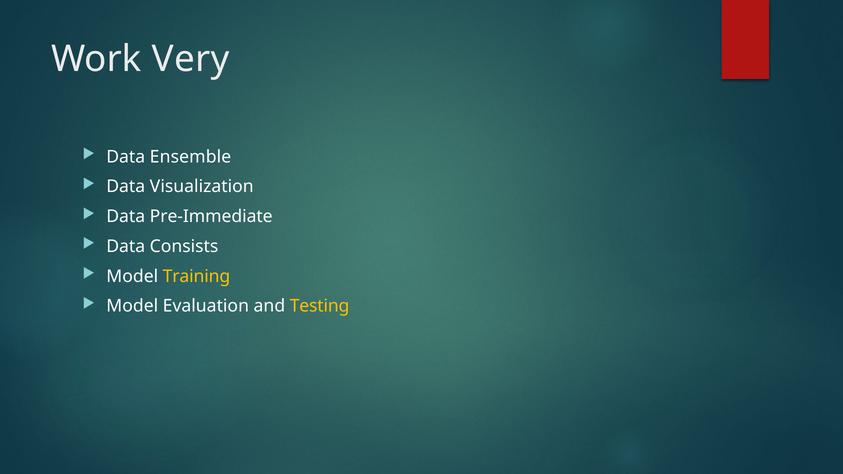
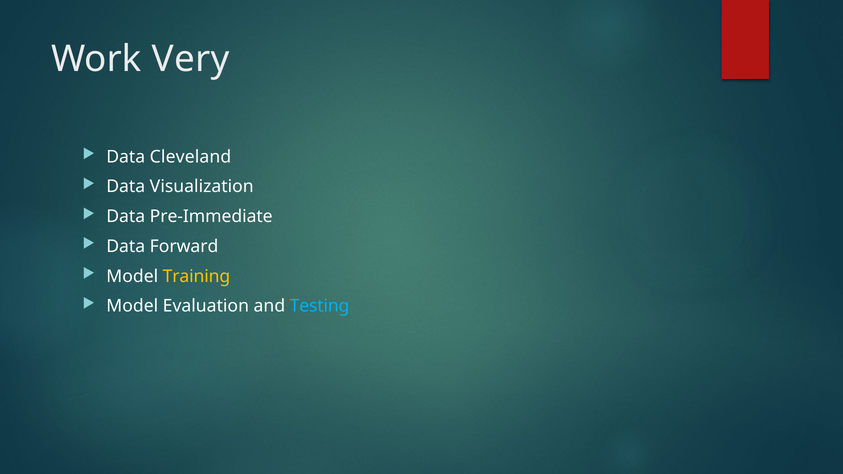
Ensemble: Ensemble -> Cleveland
Consists: Consists -> Forward
Testing colour: yellow -> light blue
